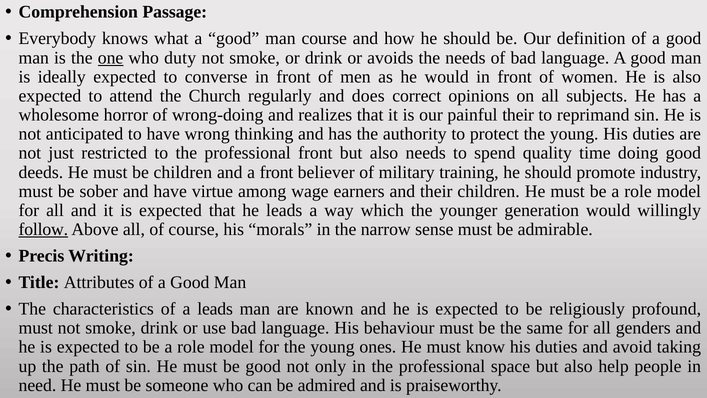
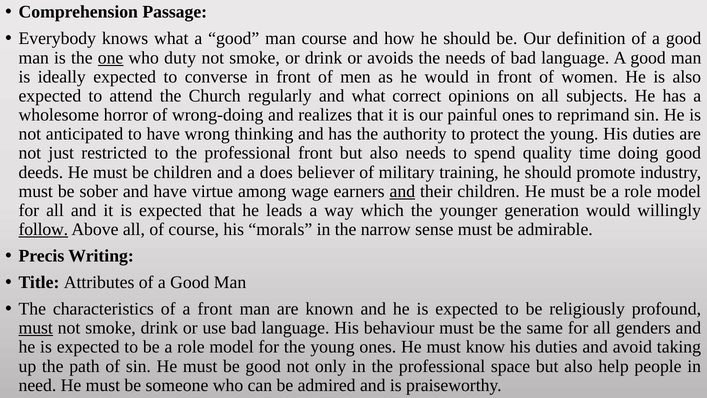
and does: does -> what
painful their: their -> ones
a front: front -> does
and at (402, 191) underline: none -> present
a leads: leads -> front
must at (36, 328) underline: none -> present
